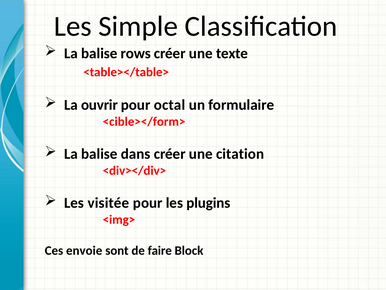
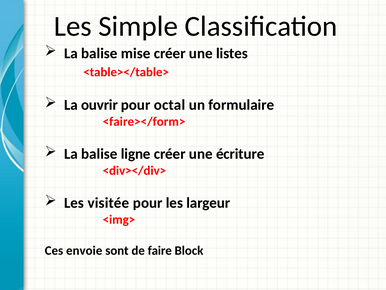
rows: rows -> mise
texte: texte -> listes
<cible></form>: <cible></form> -> <faire></form>
dans: dans -> ligne
citation: citation -> écriture
plugins: plugins -> largeur
